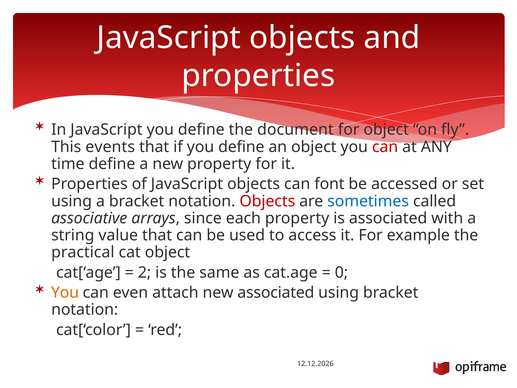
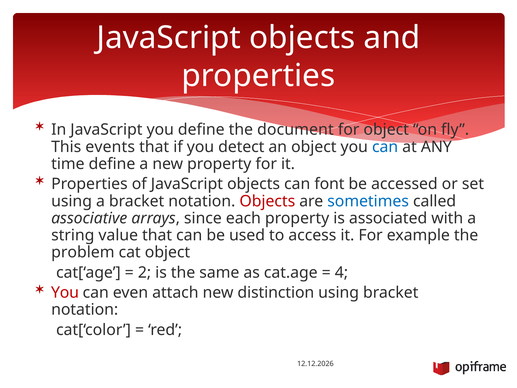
if you define: define -> detect
can at (385, 147) colour: red -> blue
practical: practical -> problem
0: 0 -> 4
You at (65, 292) colour: orange -> red
new associated: associated -> distinction
